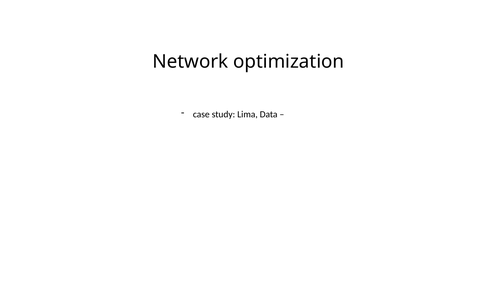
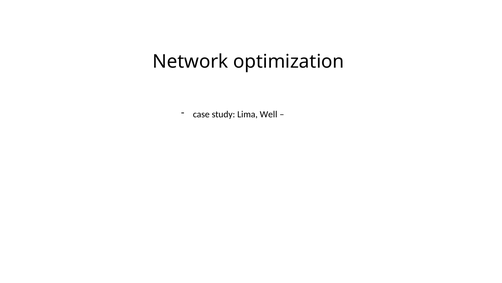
Data: Data -> Well
